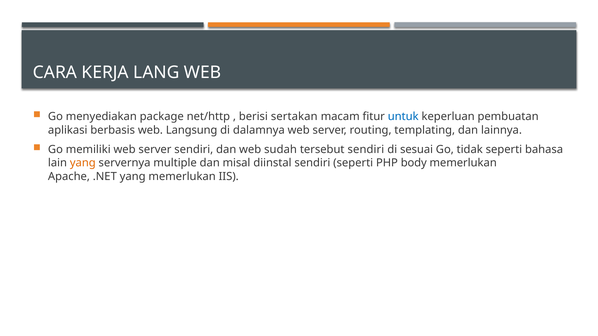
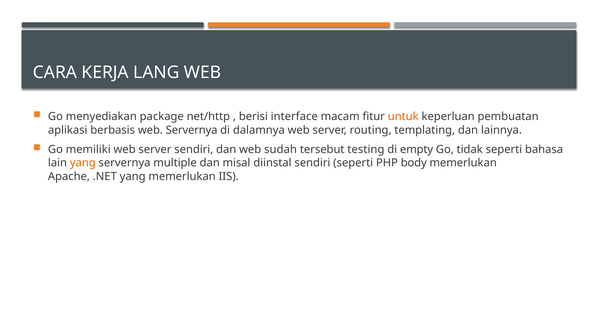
sertakan: sertakan -> interface
untuk colour: blue -> orange
web Langsung: Langsung -> Servernya
tersebut sendiri: sendiri -> testing
sesuai: sesuai -> empty
